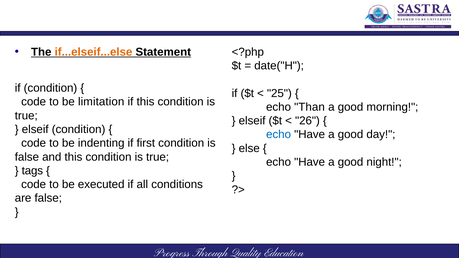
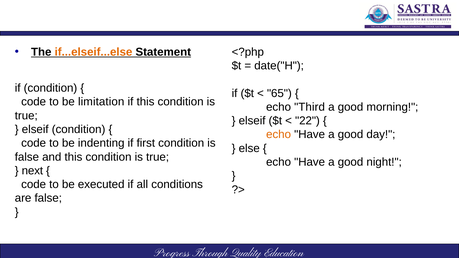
25: 25 -> 65
Than: Than -> Third
26: 26 -> 22
echo at (279, 135) colour: blue -> orange
tags: tags -> next
